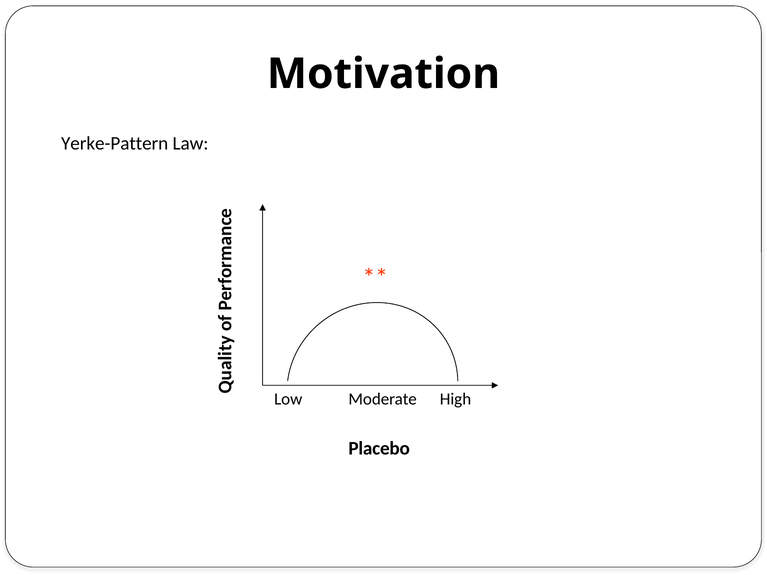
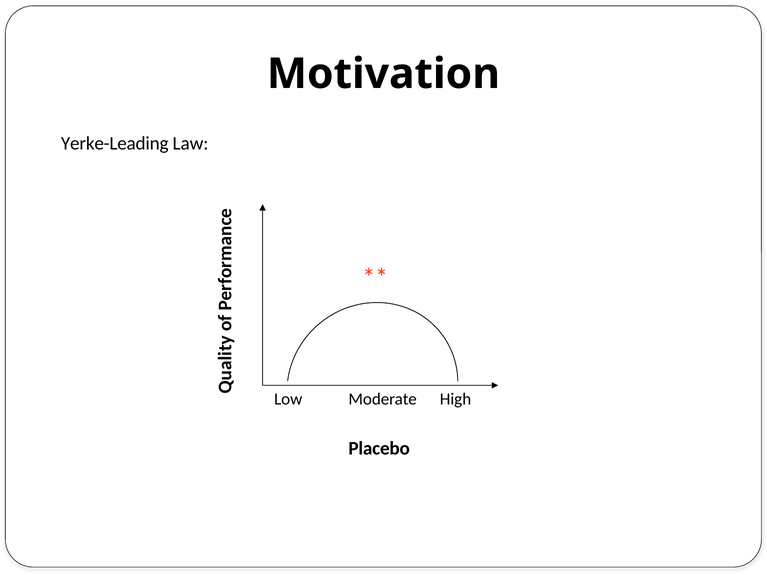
Yerke-Pattern: Yerke-Pattern -> Yerke-Leading
